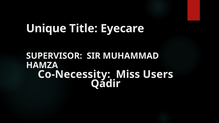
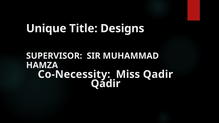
Eyecare: Eyecare -> Designs
Miss Users: Users -> Qadir
